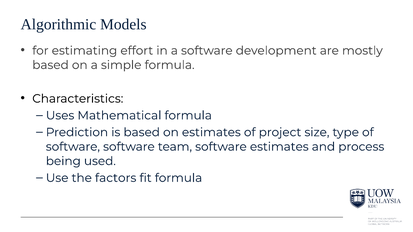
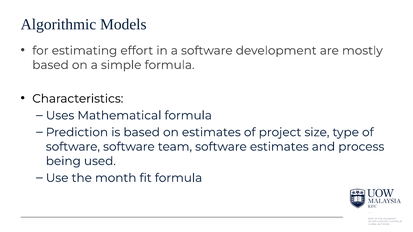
factors: factors -> month
